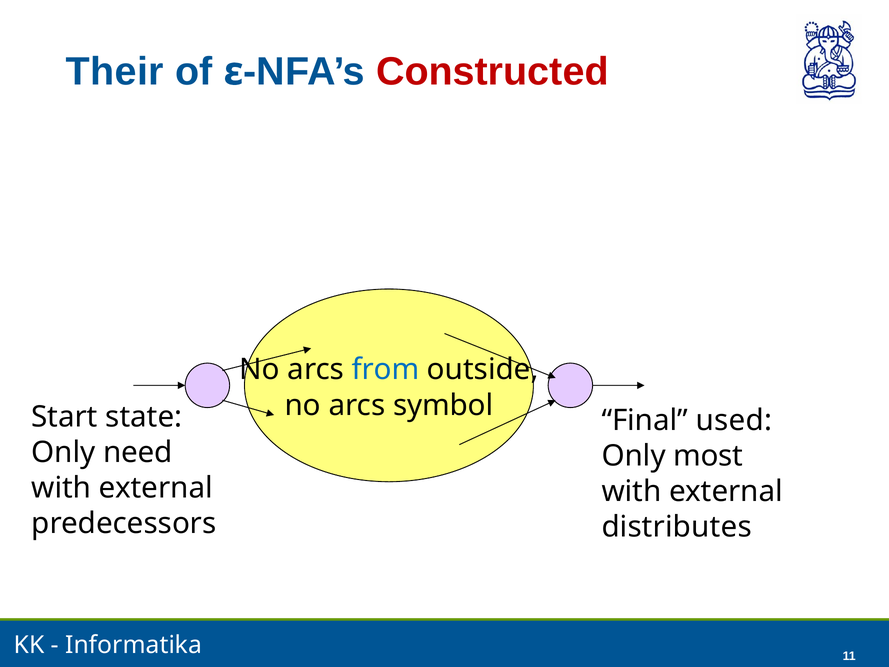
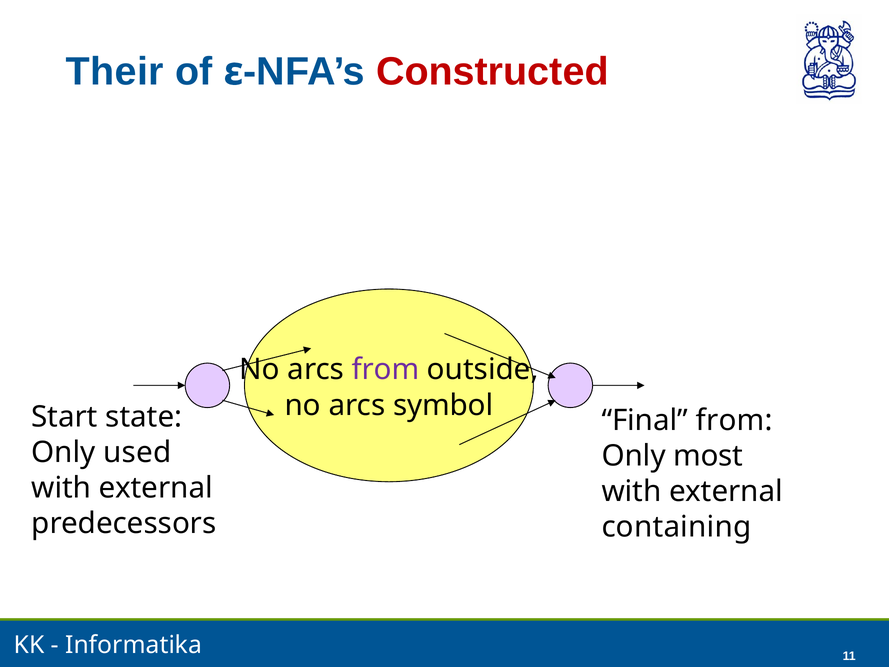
from at (386, 370) colour: blue -> purple
Final used: used -> from
need: need -> used
distributes: distributes -> containing
